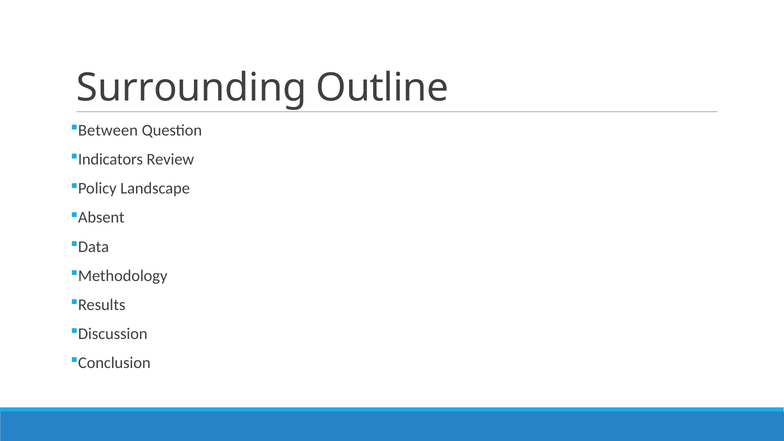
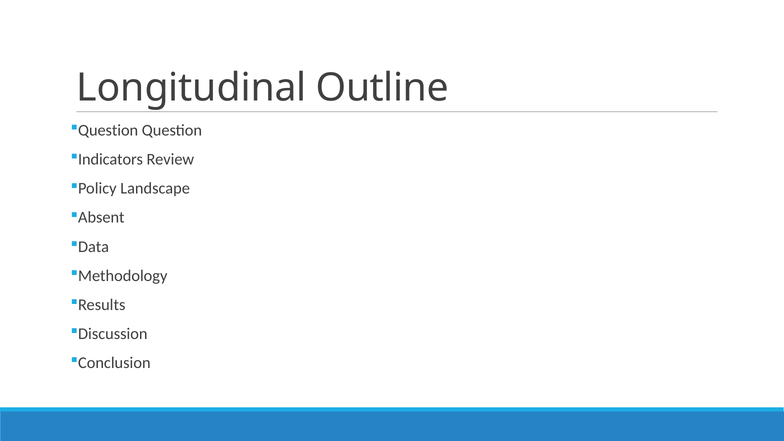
Surrounding: Surrounding -> Longitudinal
Between at (108, 130): Between -> Question
